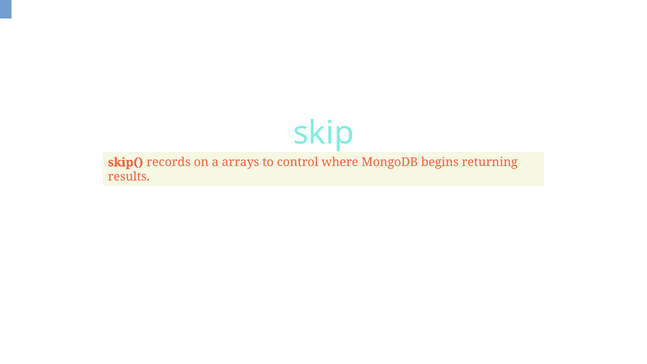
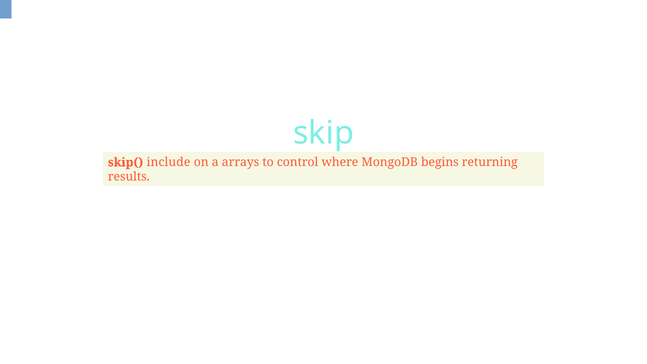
records: records -> include
